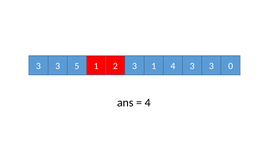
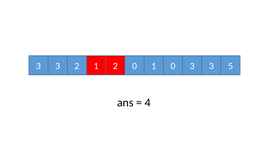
3 5: 5 -> 2
2 3: 3 -> 0
1 4: 4 -> 0
0: 0 -> 5
